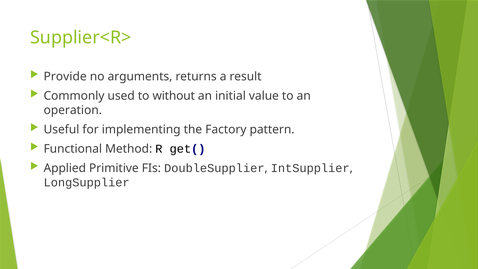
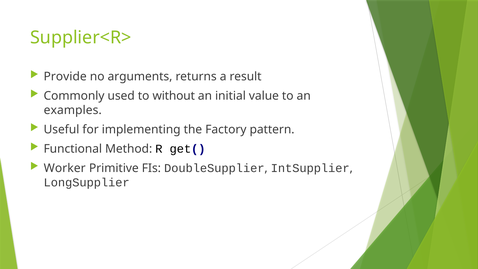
operation: operation -> examples
Applied: Applied -> Worker
